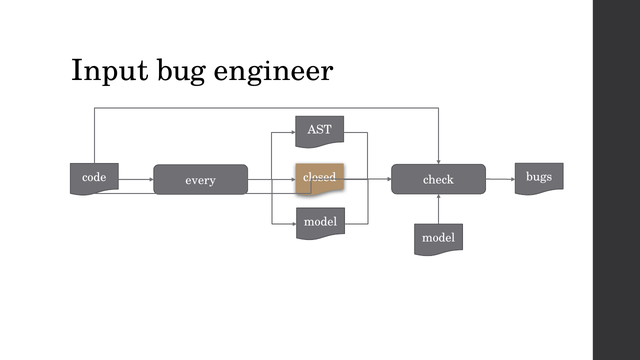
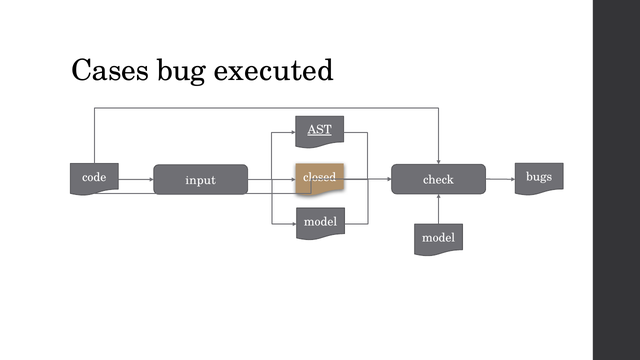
Input: Input -> Cases
engineer: engineer -> executed
AST underline: none -> present
every: every -> input
